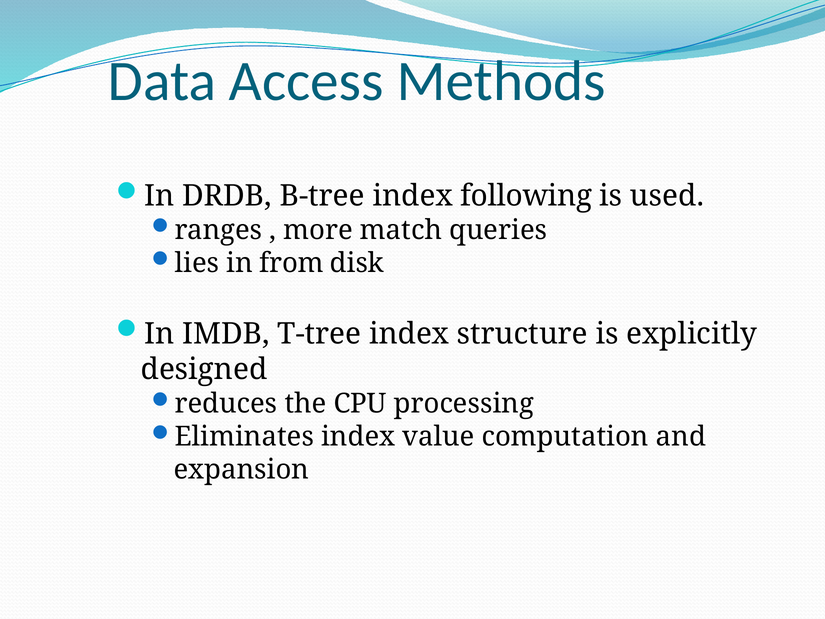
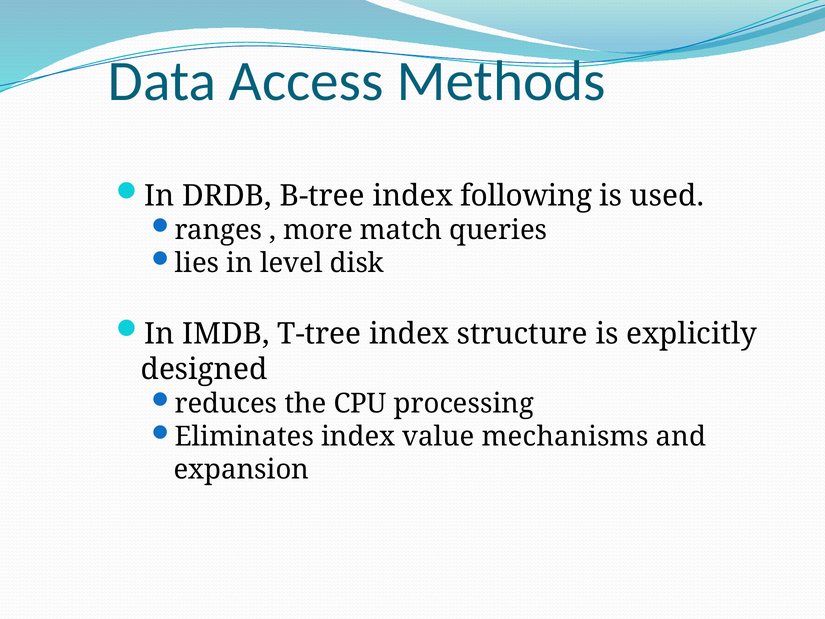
from: from -> level
computation: computation -> mechanisms
